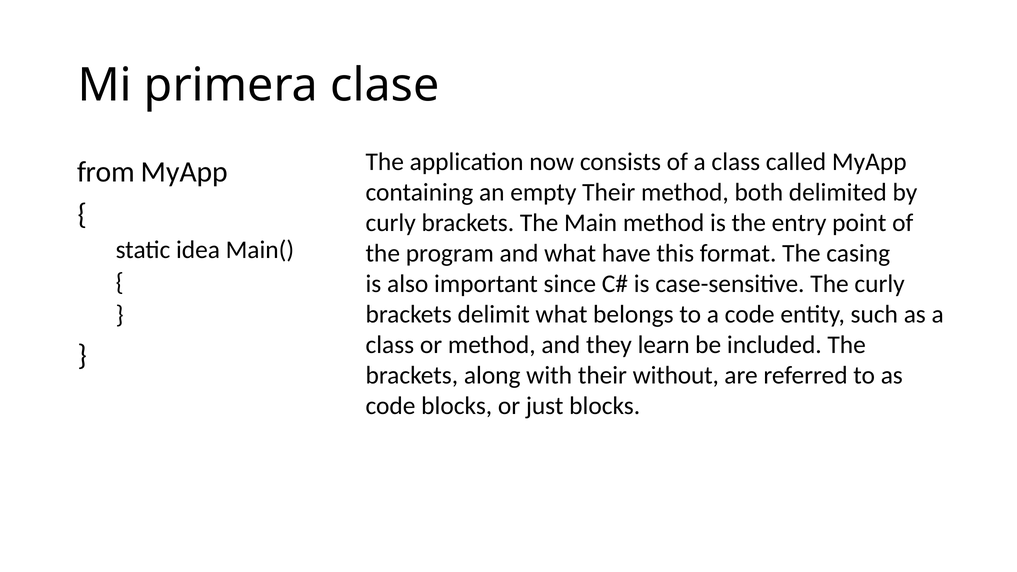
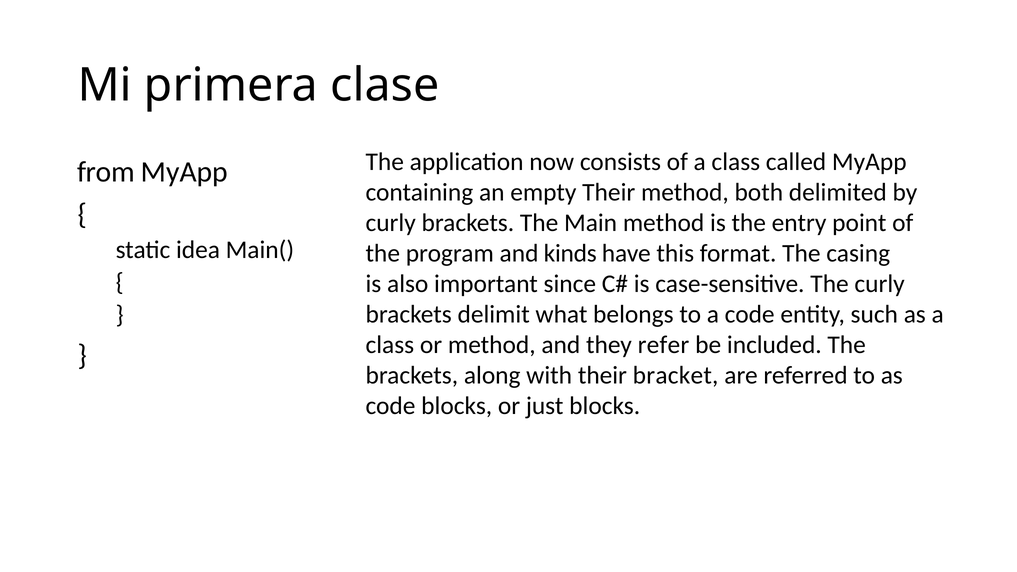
and what: what -> kinds
learn: learn -> refer
without: without -> bracket
